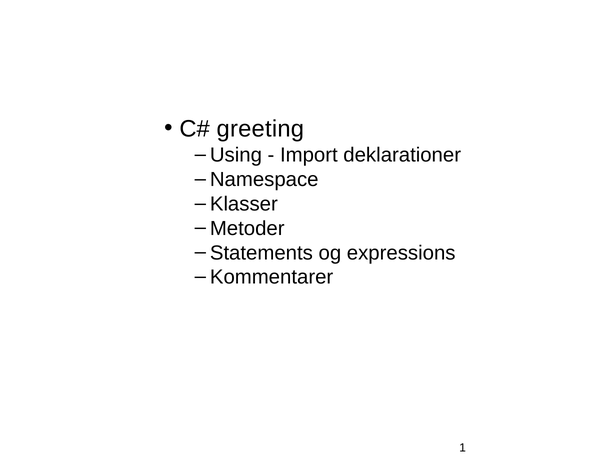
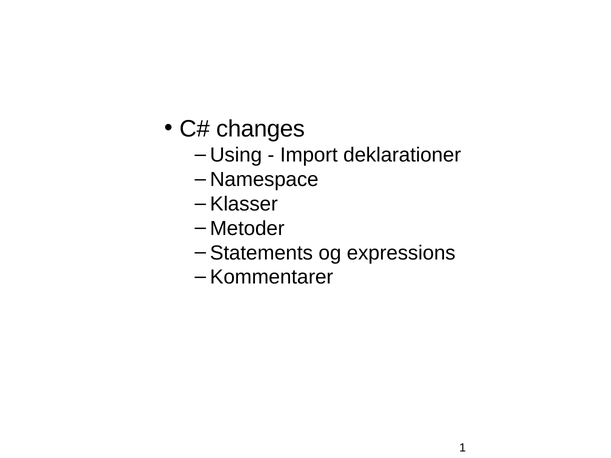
greeting: greeting -> changes
